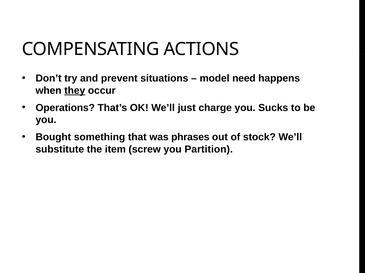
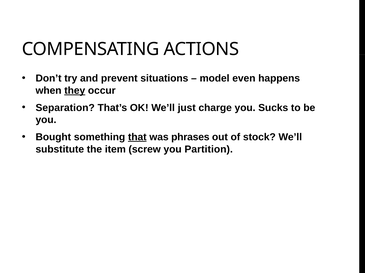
need: need -> even
Operations: Operations -> Separation
that underline: none -> present
